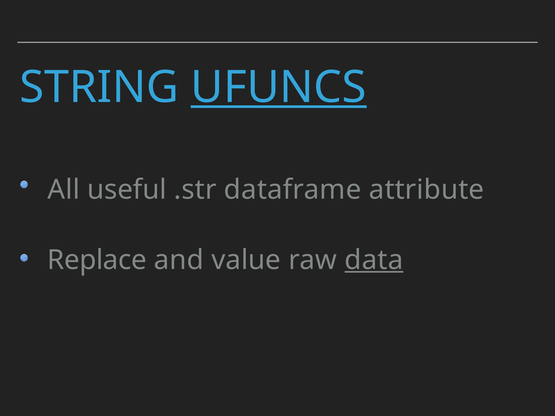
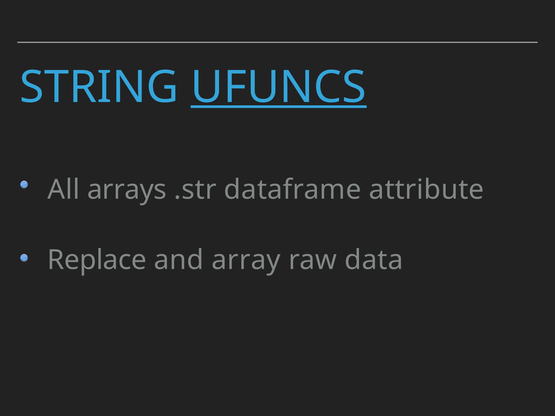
useful: useful -> arrays
value: value -> array
data underline: present -> none
